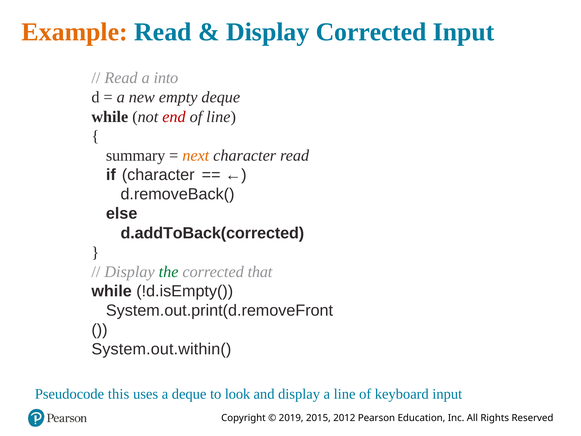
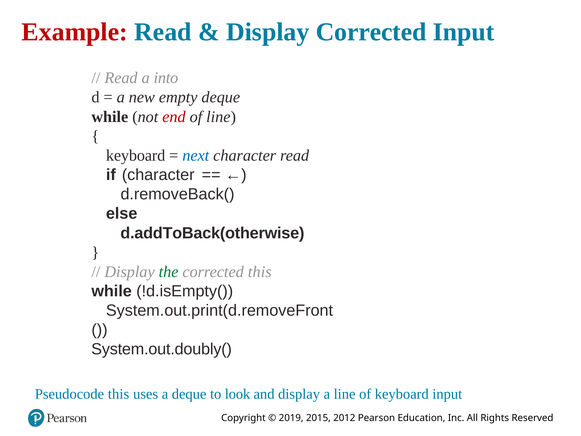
Example colour: orange -> red
summary at (136, 155): summary -> keyboard
next colour: orange -> blue
d.addToBack(corrected: d.addToBack(corrected -> d.addToBack(otherwise
corrected that: that -> this
System.out.within(: System.out.within( -> System.out.doubly(
